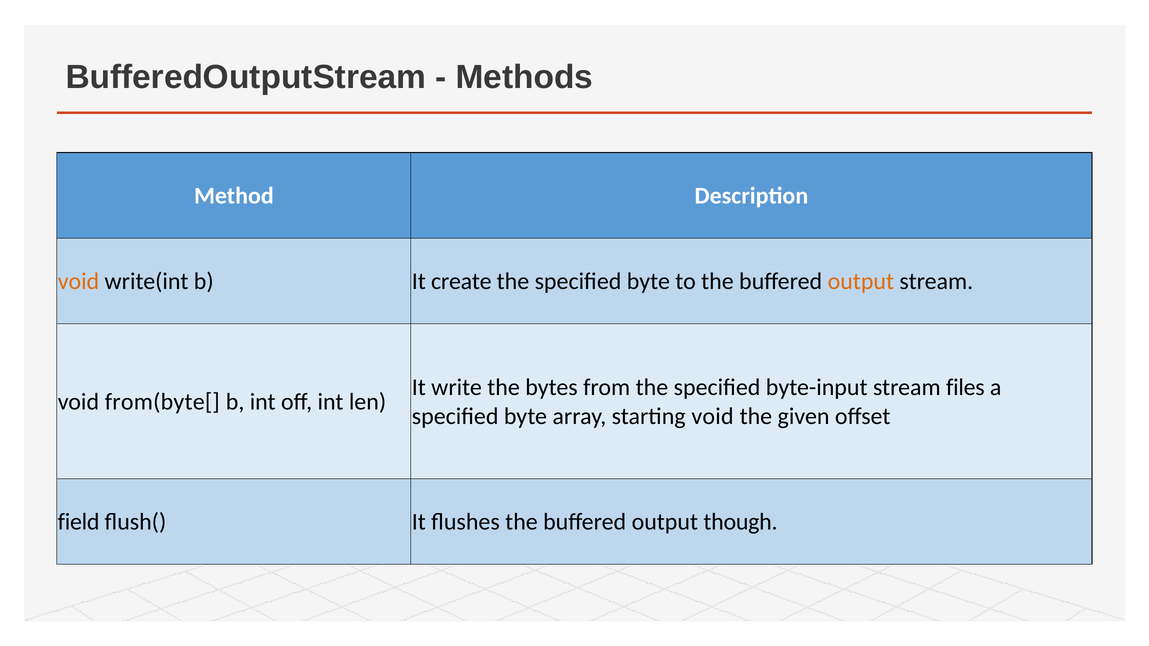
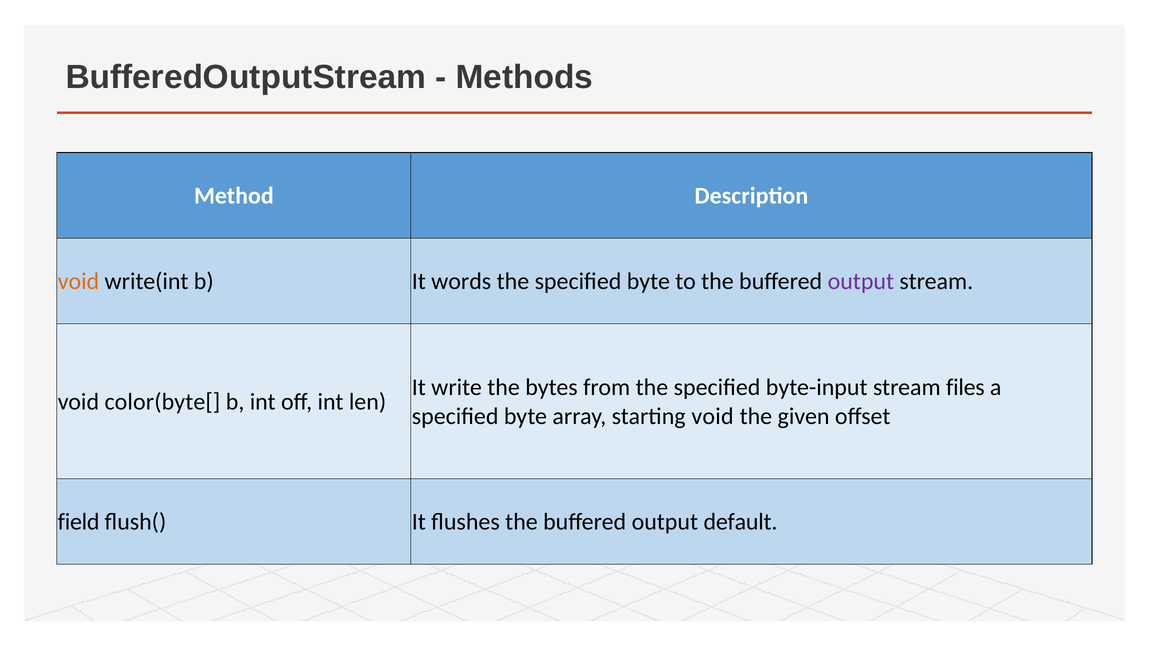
create: create -> words
output at (861, 282) colour: orange -> purple
from(byte[: from(byte[ -> color(byte[
though: though -> default
